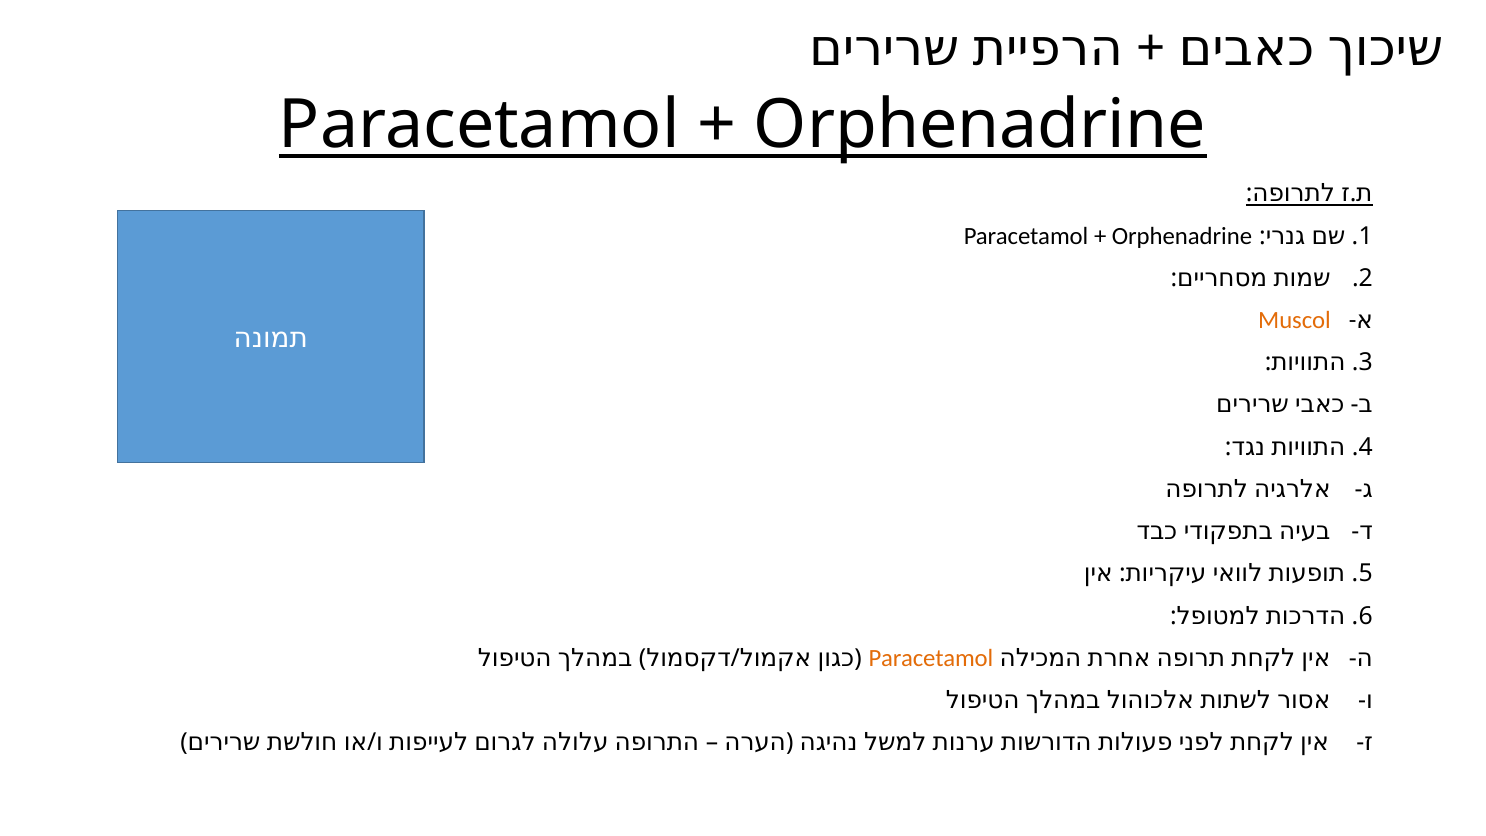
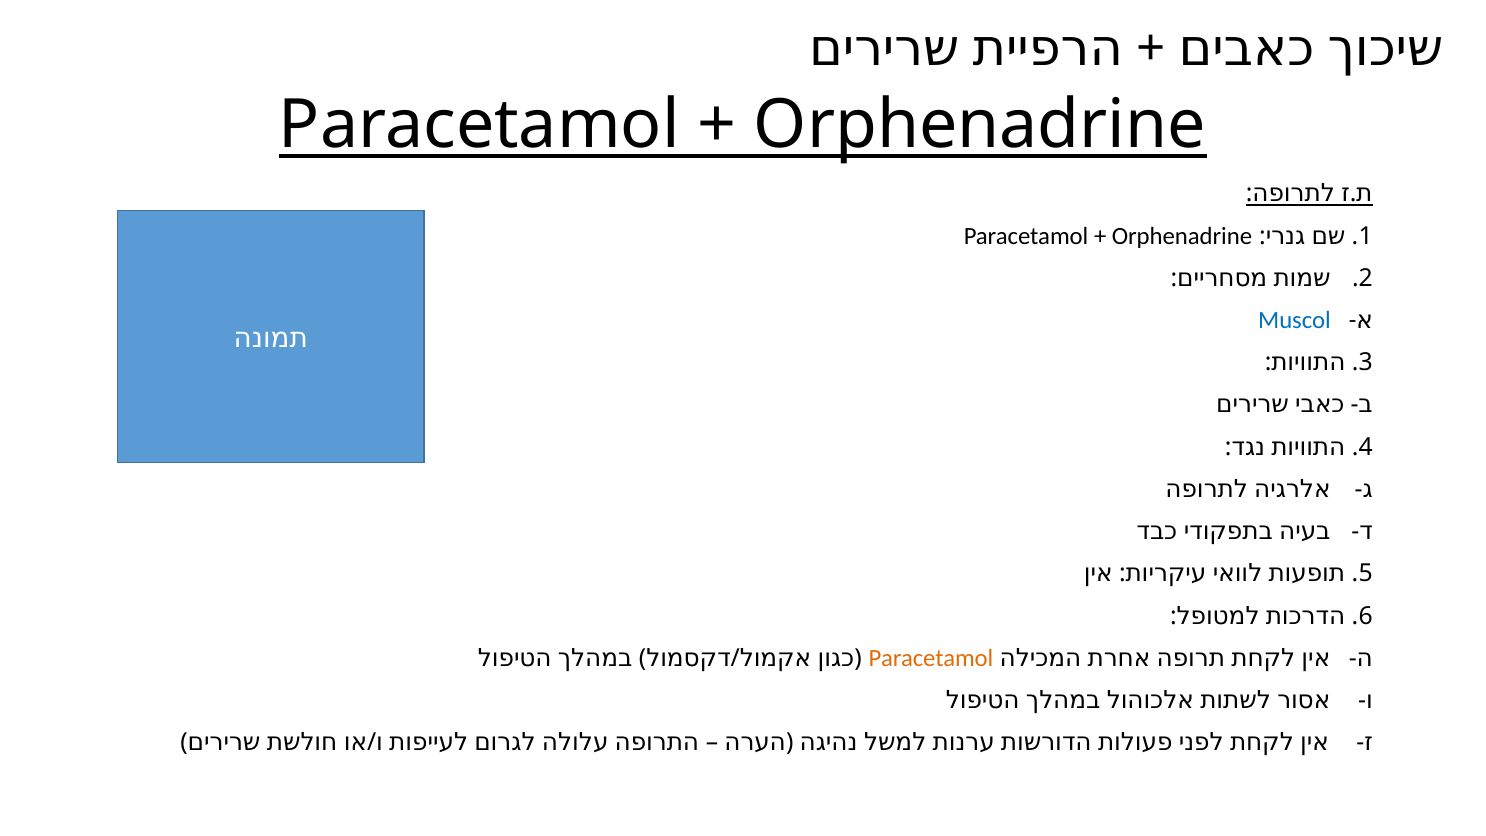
Muscol colour: orange -> blue
